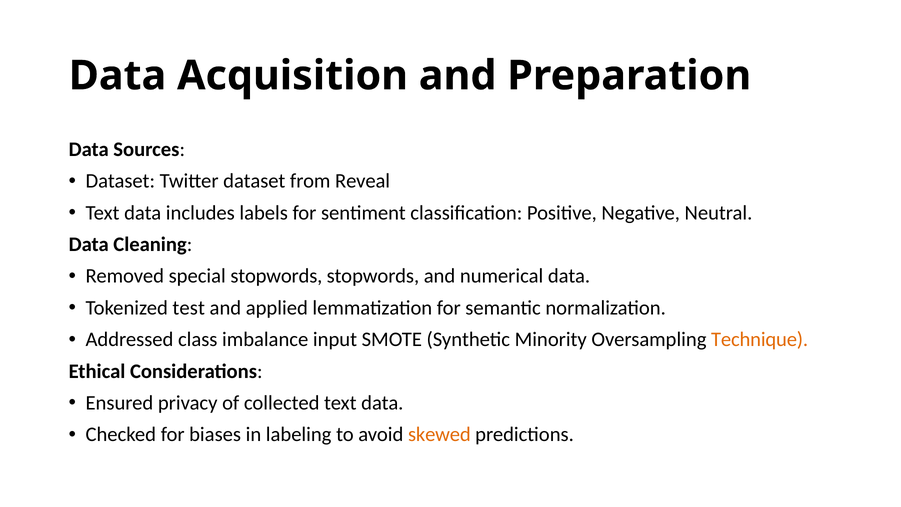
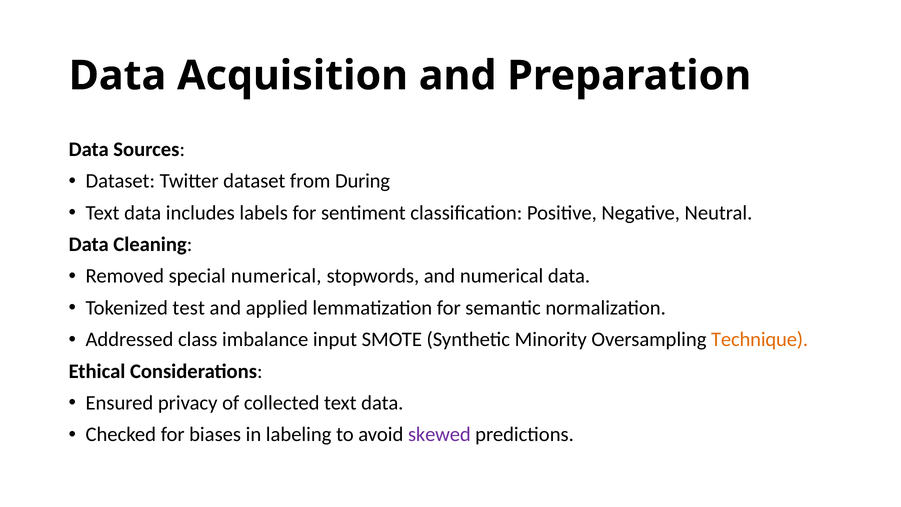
Reveal: Reveal -> During
special stopwords: stopwords -> numerical
skewed colour: orange -> purple
